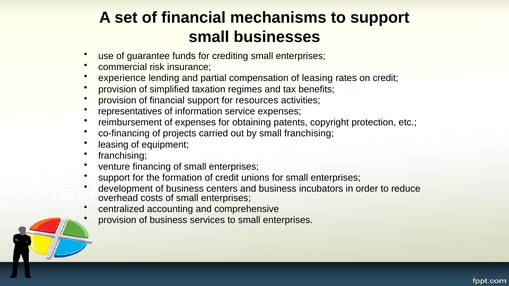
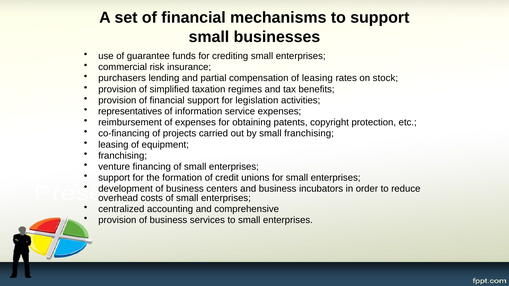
experience: experience -> purchasers
on credit: credit -> stock
resources: resources -> legislation
